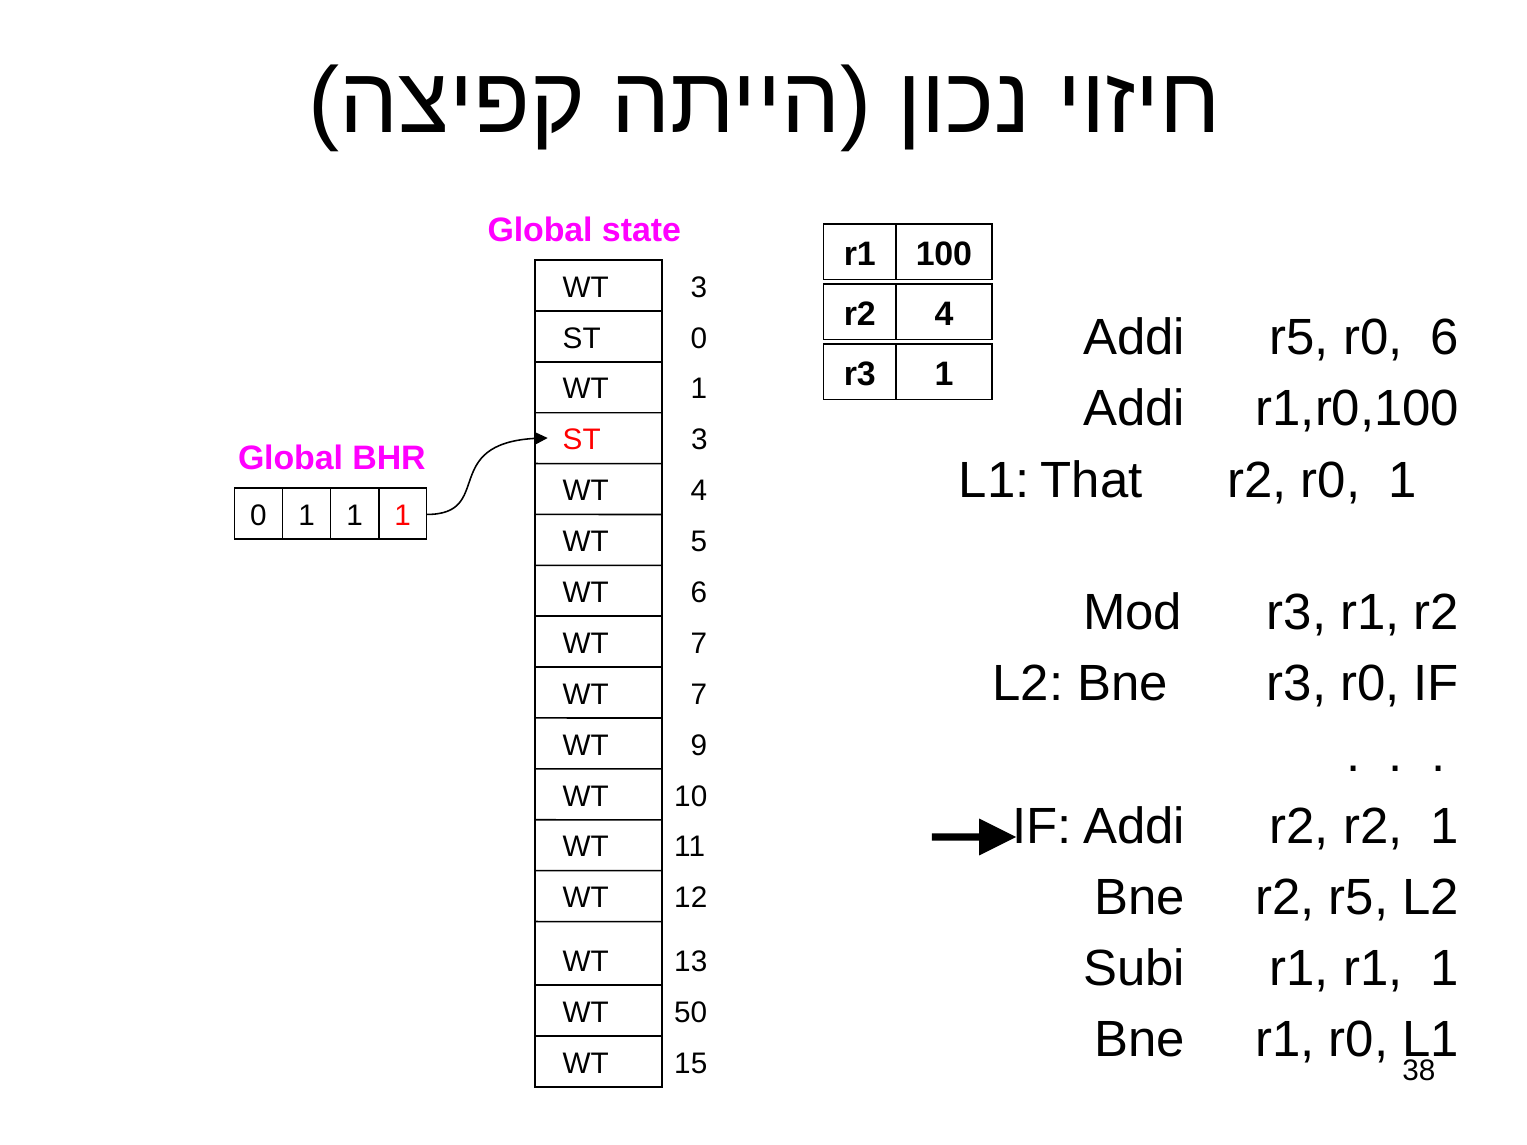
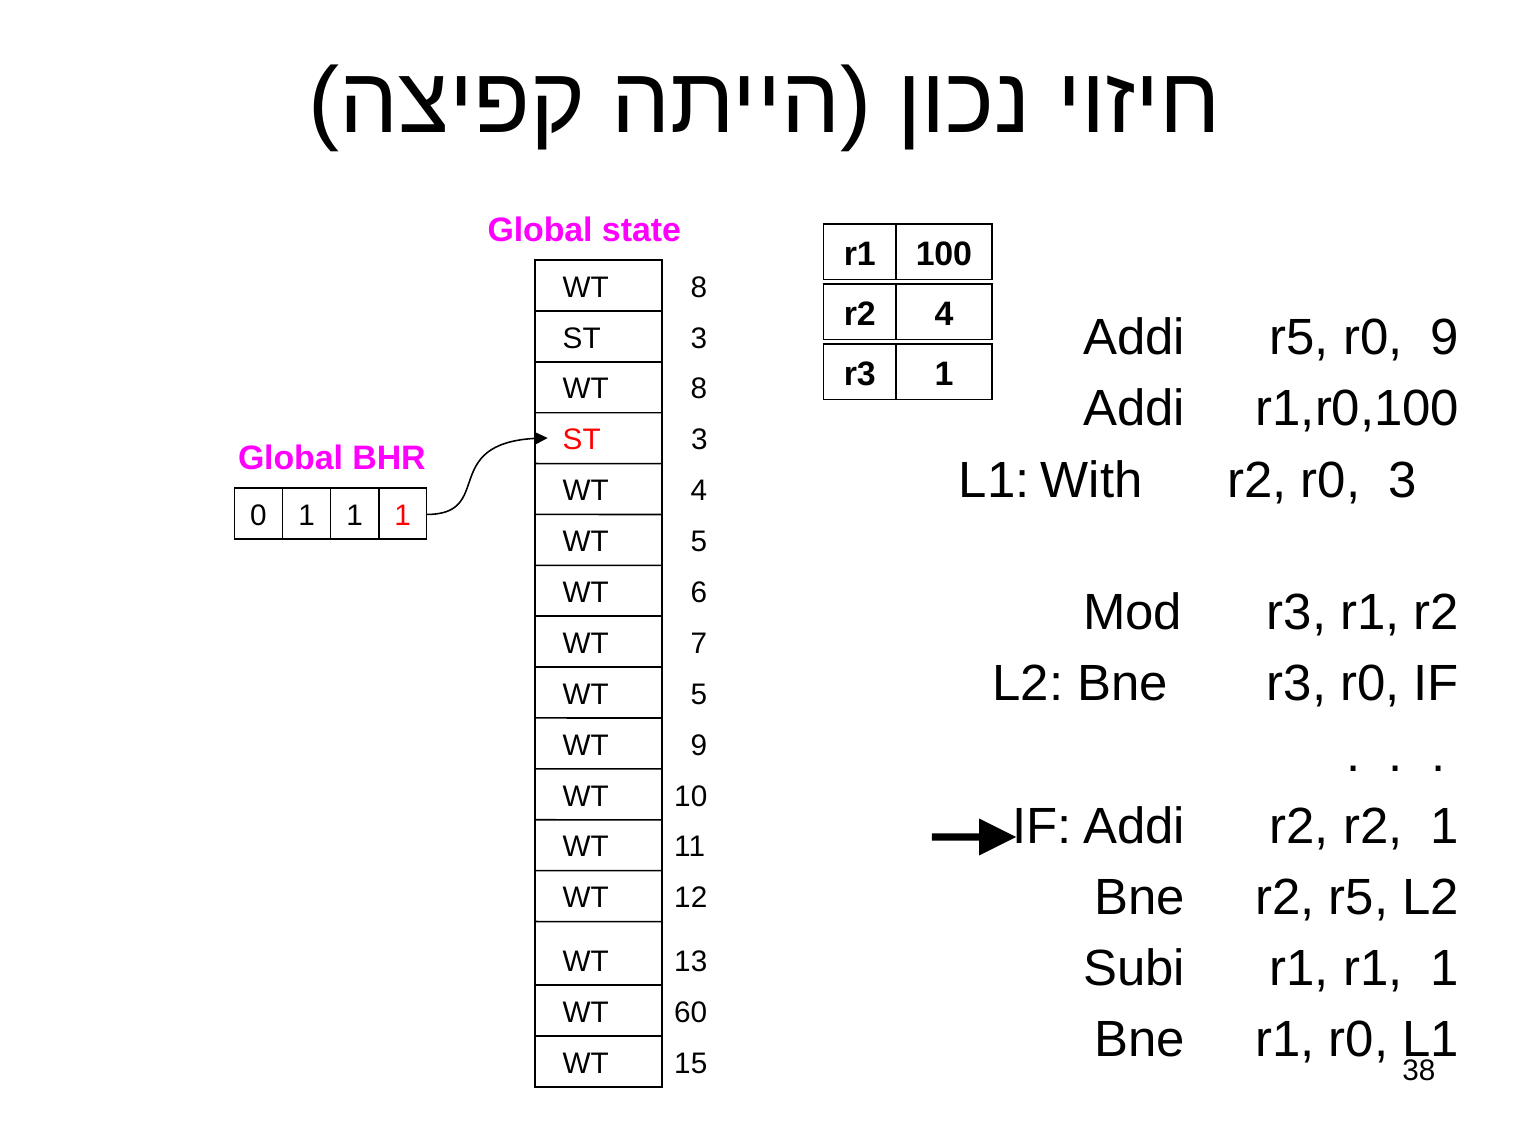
3 at (699, 287): 3 -> 8
r0 6: 6 -> 9
0 at (699, 338): 0 -> 3
1 at (699, 389): 1 -> 8
That: That -> With
r0 1: 1 -> 3
7 at (699, 695): 7 -> 5
50: 50 -> 60
